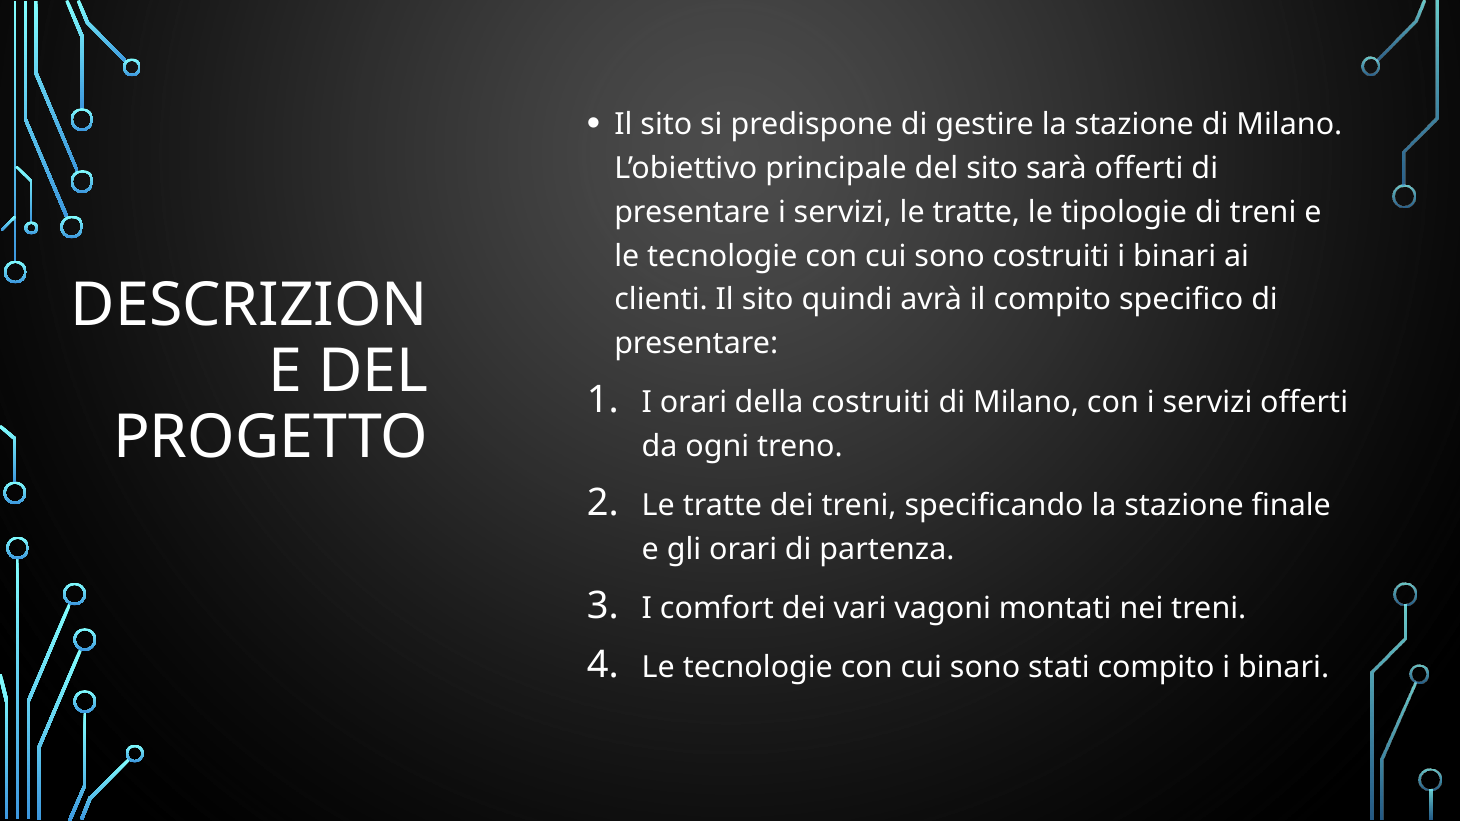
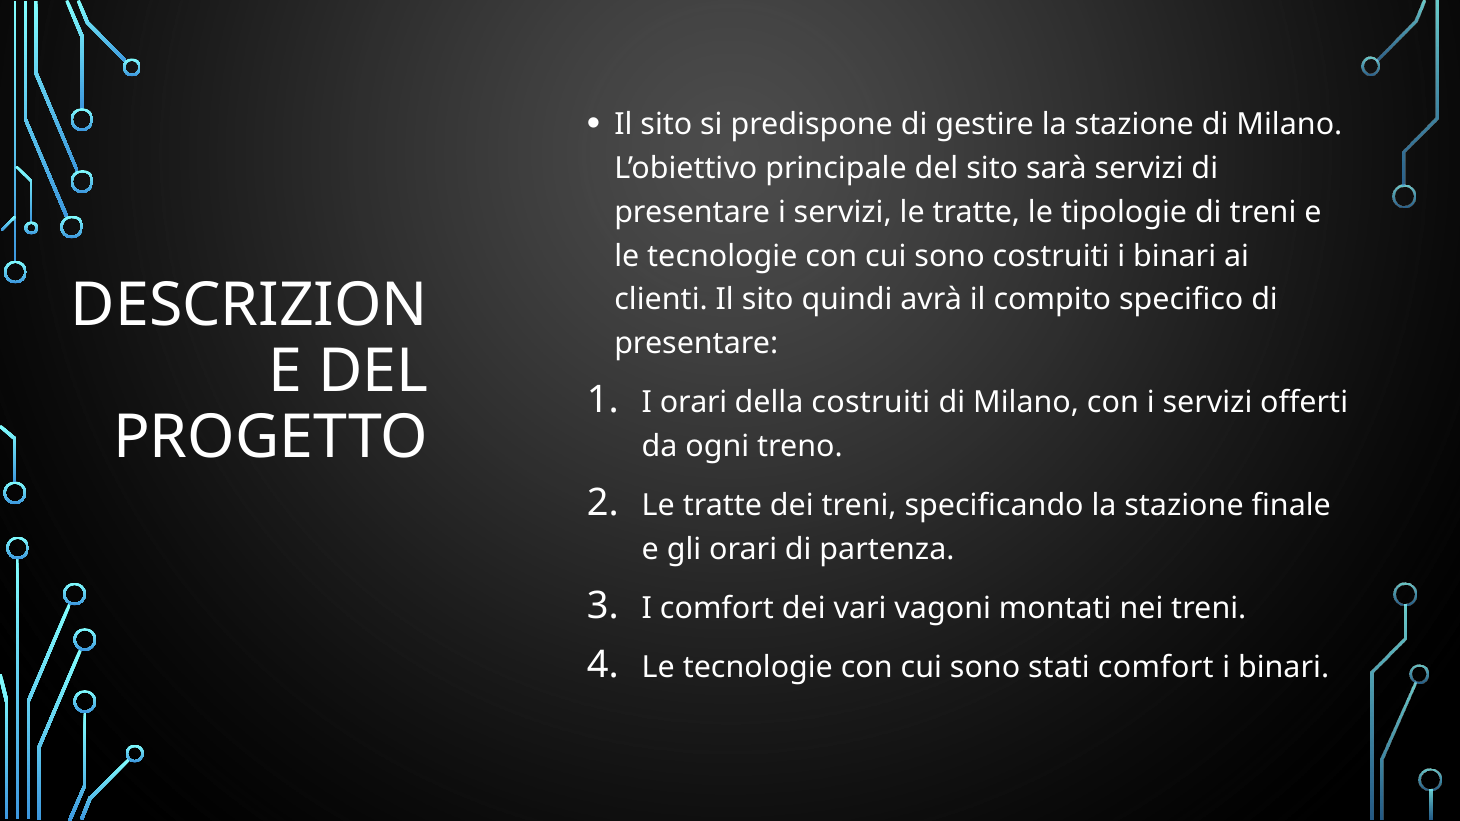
sarà offerti: offerti -> servizi
stati compito: compito -> comfort
